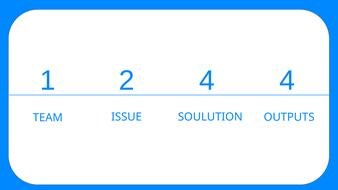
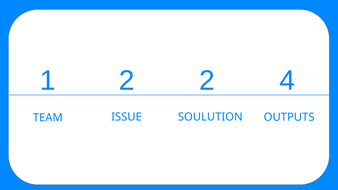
2 4: 4 -> 2
